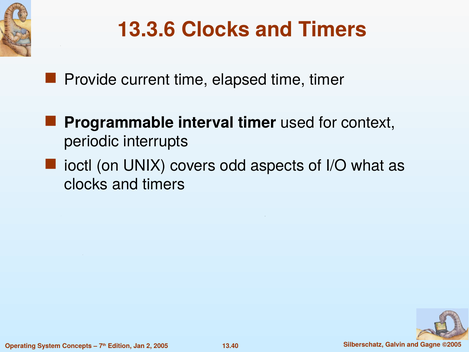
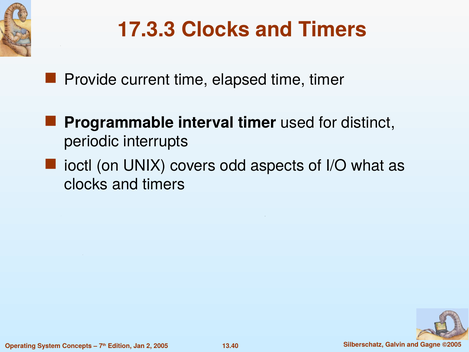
13.3.6: 13.3.6 -> 17.3.3
context: context -> distinct
